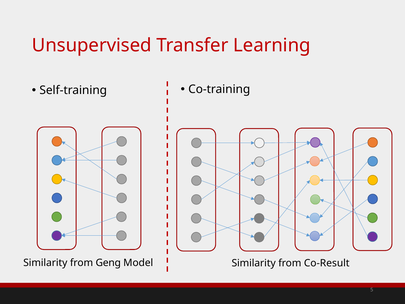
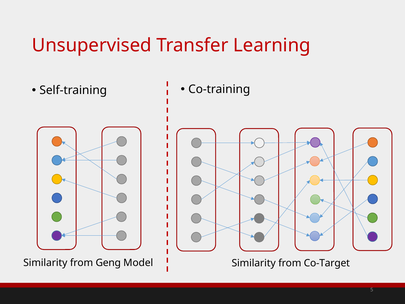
Co-Result: Co-Result -> Co-Target
